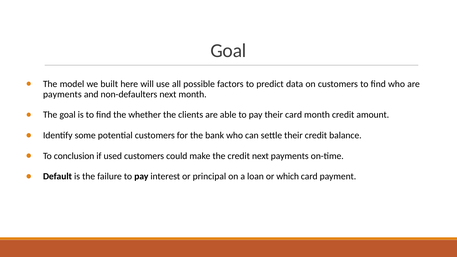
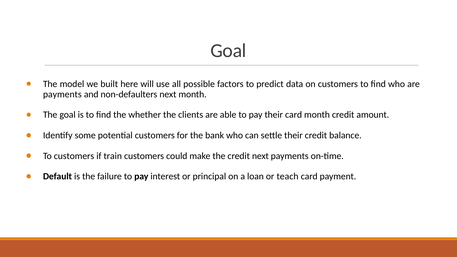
To conclusion: conclusion -> customers
used: used -> train
which: which -> teach
